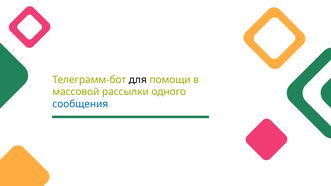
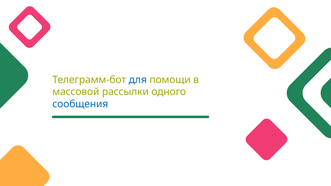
для colour: black -> blue
